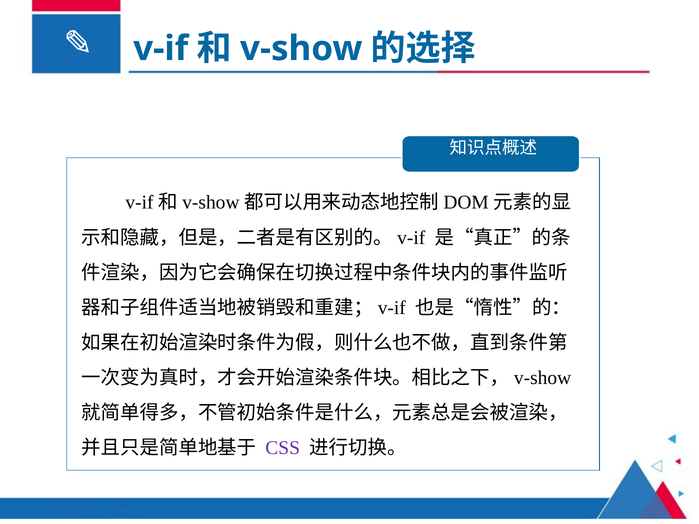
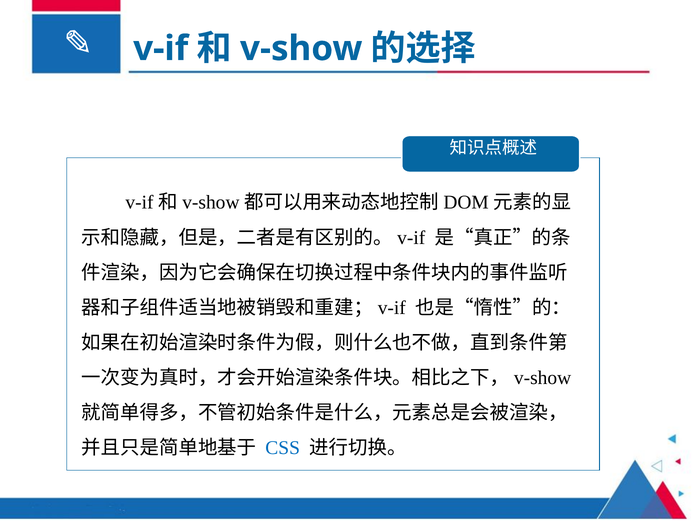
CSS colour: purple -> blue
